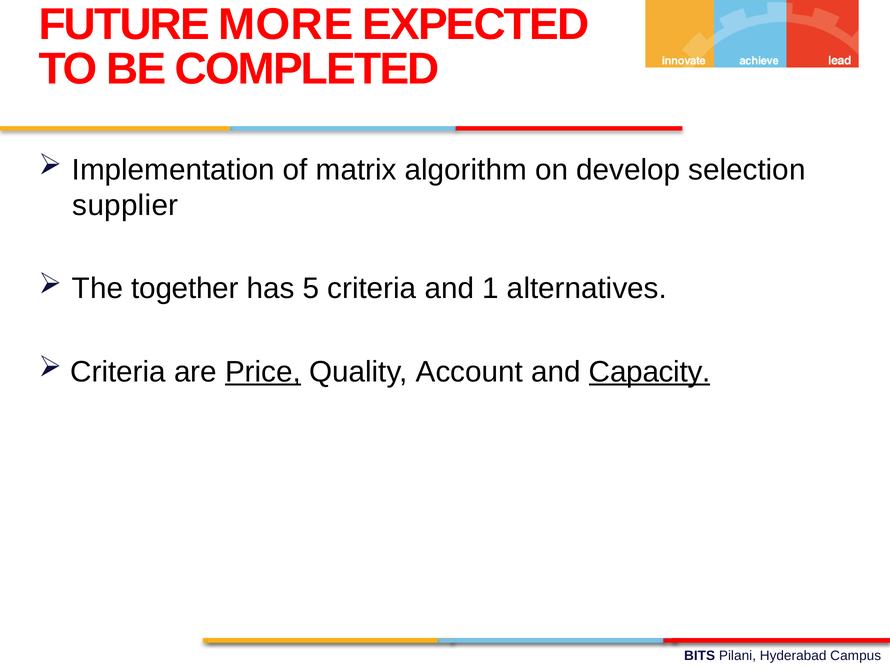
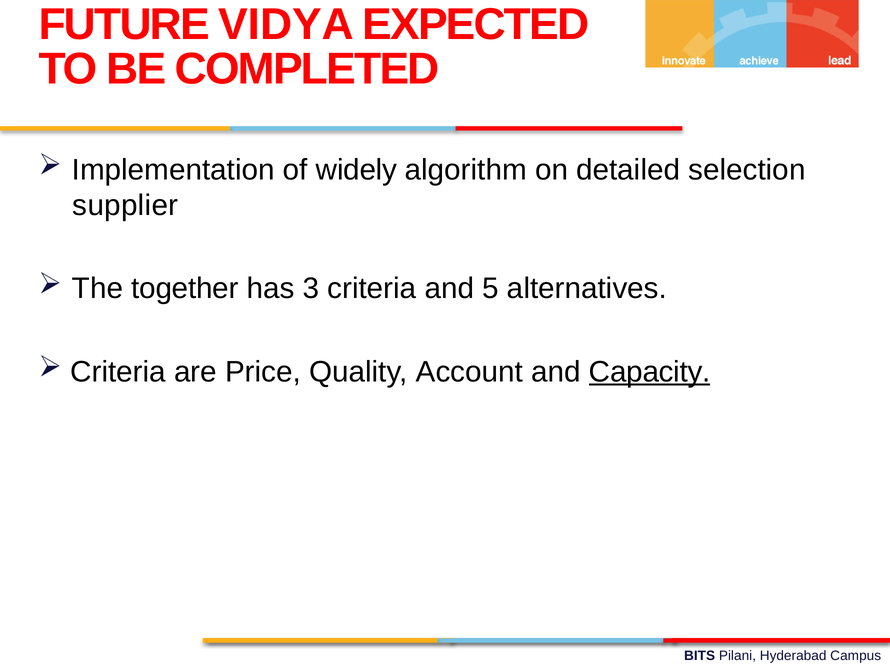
MORE: MORE -> VIDYA
matrix: matrix -> widely
develop: develop -> detailed
5: 5 -> 3
1: 1 -> 5
Price underline: present -> none
